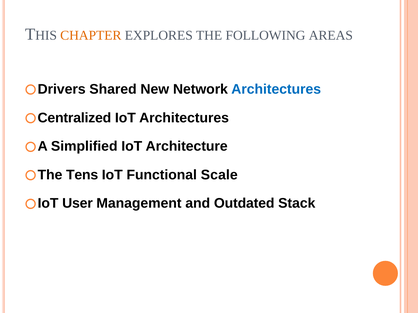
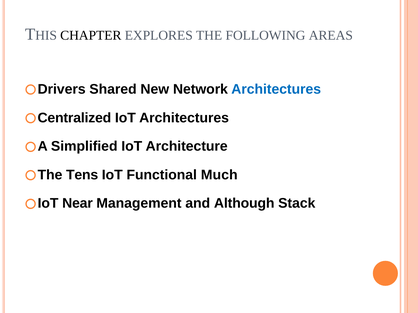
CHAPTER colour: orange -> black
Scale: Scale -> Much
User: User -> Near
Outdated: Outdated -> Although
